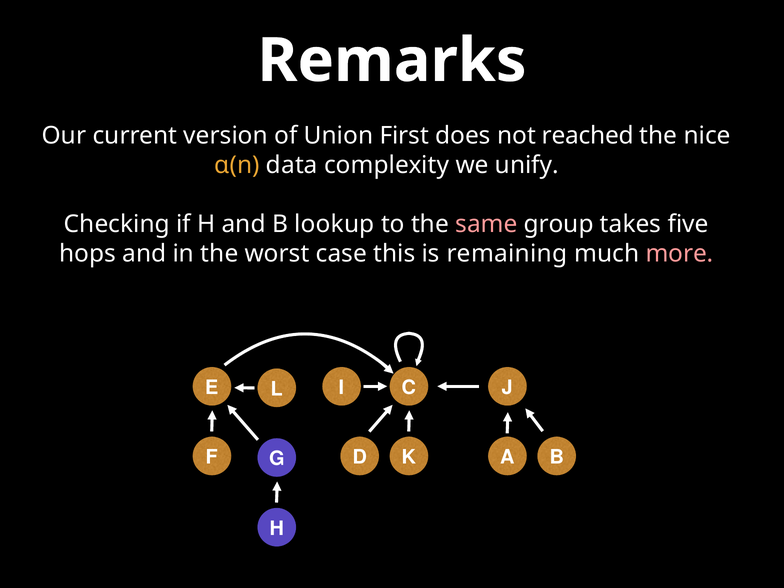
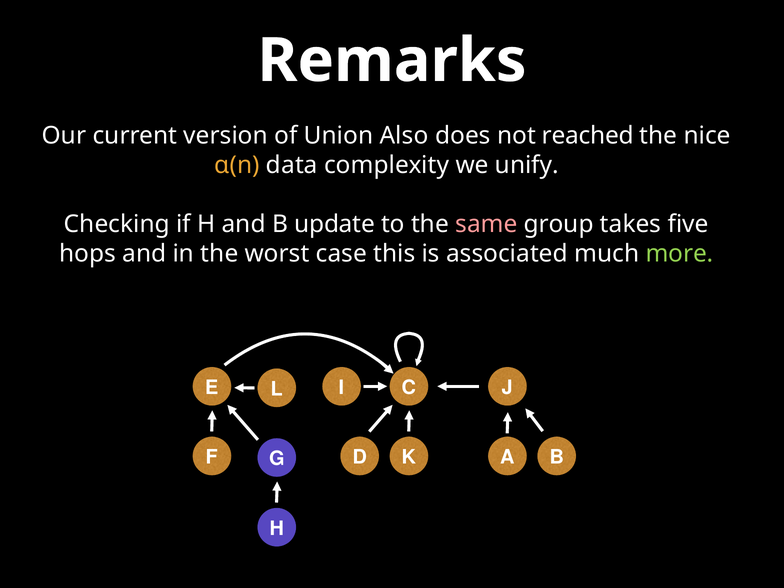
First: First -> Also
lookup: lookup -> update
remaining: remaining -> associated
more colour: pink -> light green
